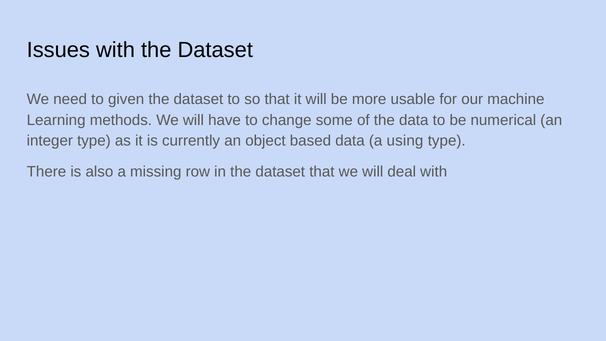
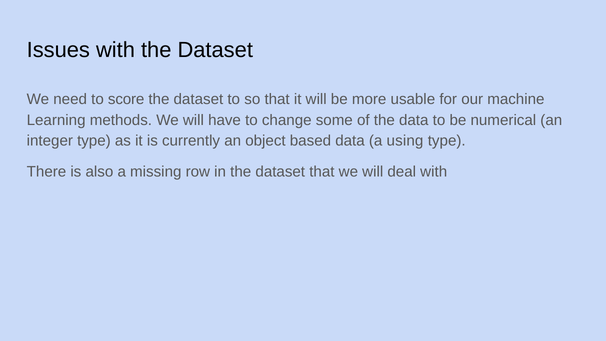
given: given -> score
